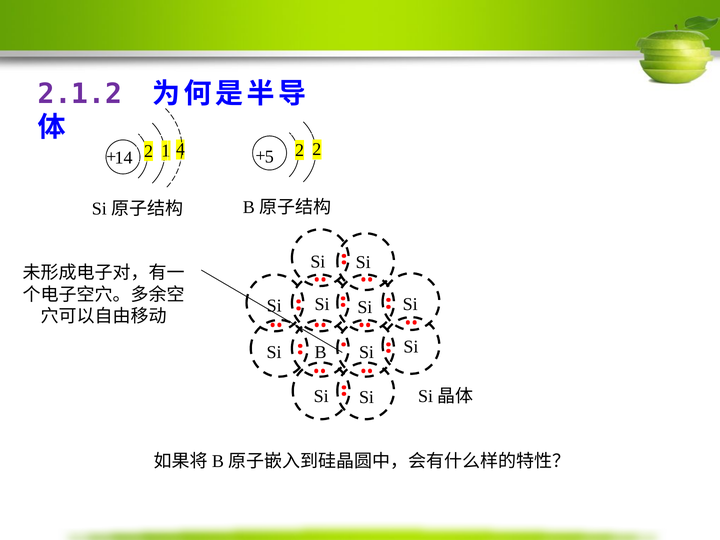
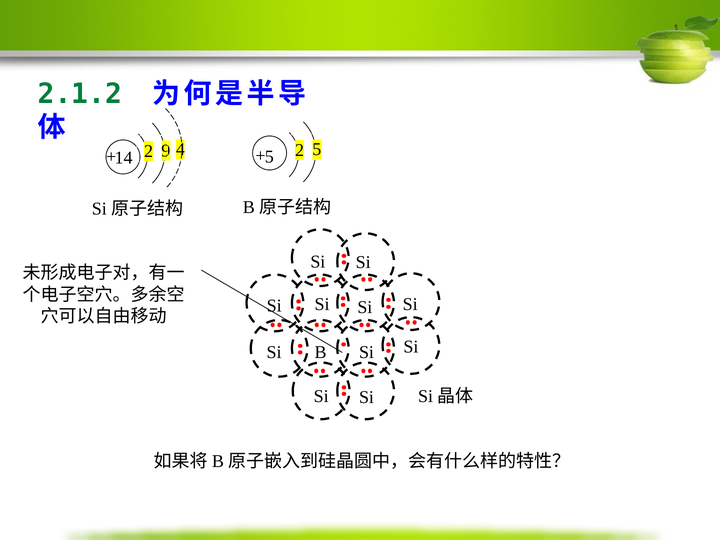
2.1.2 colour: purple -> green
5 2: 2 -> 5
1: 1 -> 9
